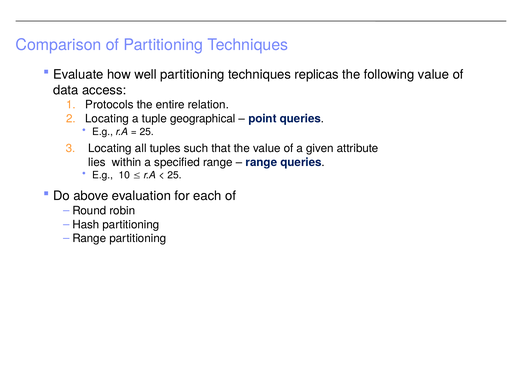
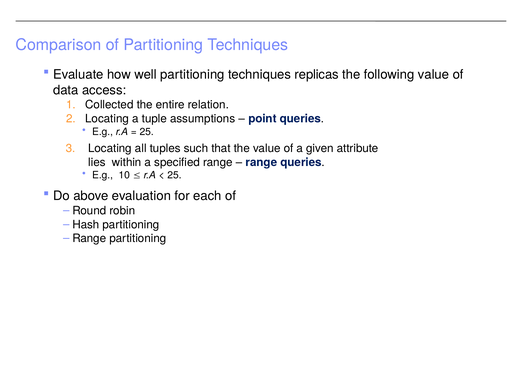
Protocols: Protocols -> Collected
geographical: geographical -> assumptions
